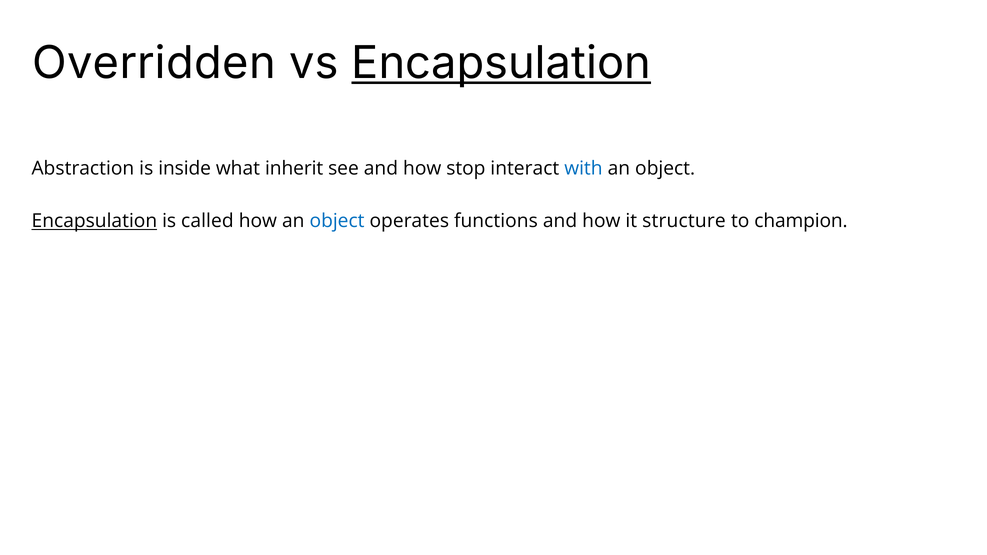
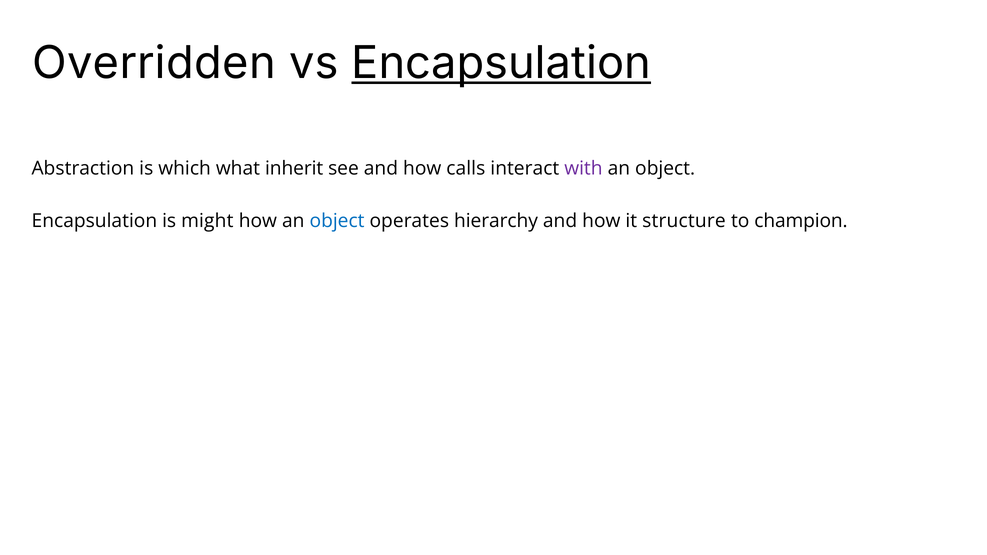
inside: inside -> which
stop: stop -> calls
with colour: blue -> purple
Encapsulation at (94, 221) underline: present -> none
called: called -> might
functions: functions -> hierarchy
